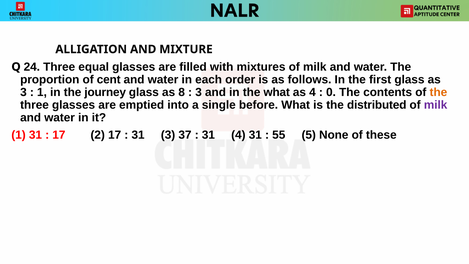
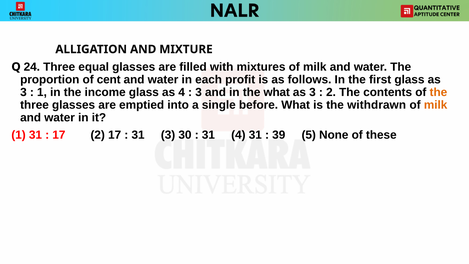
order: order -> profit
journey: journey -> income
as 8: 8 -> 4
4 at (312, 92): 4 -> 3
0 at (331, 92): 0 -> 2
distributed: distributed -> withdrawn
milk at (436, 105) colour: purple -> orange
37: 37 -> 30
55: 55 -> 39
